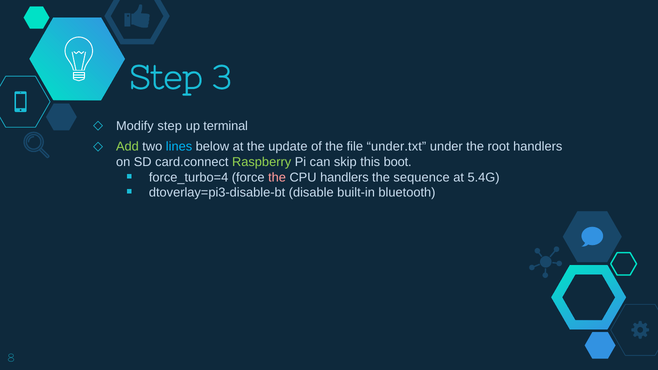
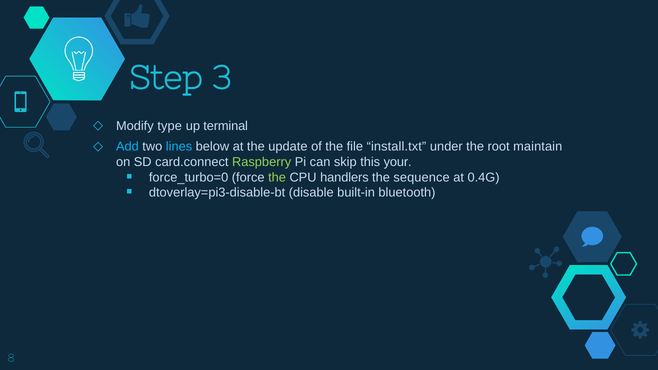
Modify step: step -> type
Add colour: light green -> light blue
under.txt: under.txt -> install.txt
root handlers: handlers -> maintain
boot: boot -> your
force_turbo=4: force_turbo=4 -> force_turbo=0
the at (277, 177) colour: pink -> light green
5.4G: 5.4G -> 0.4G
